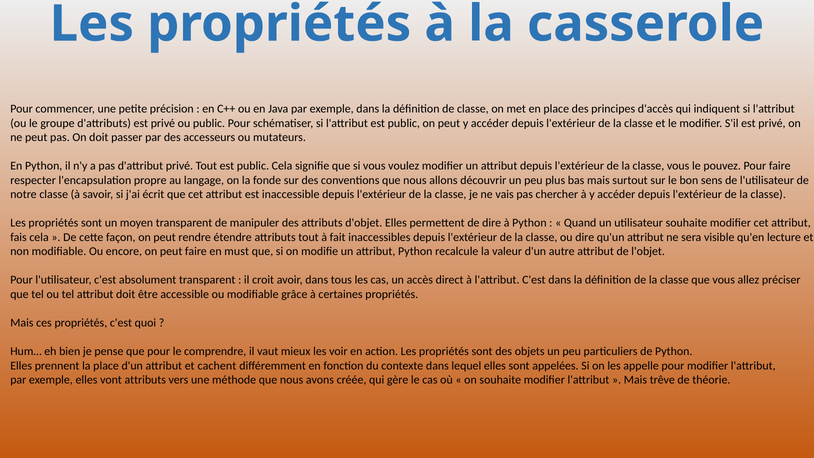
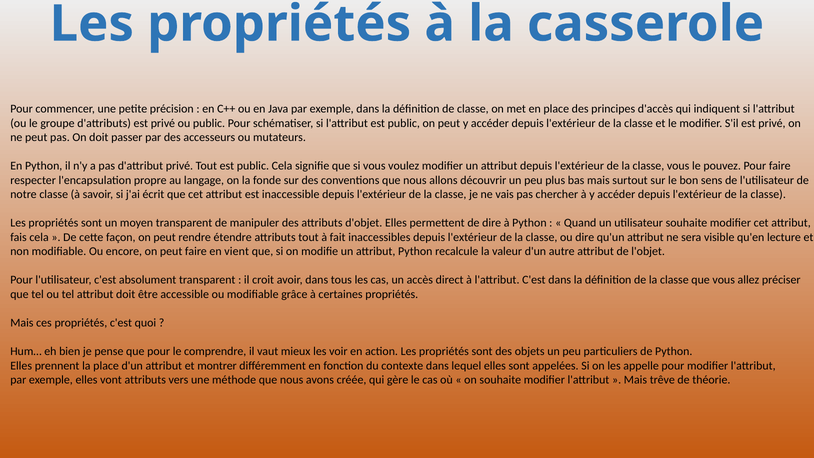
must: must -> vient
cachent: cachent -> montrer
